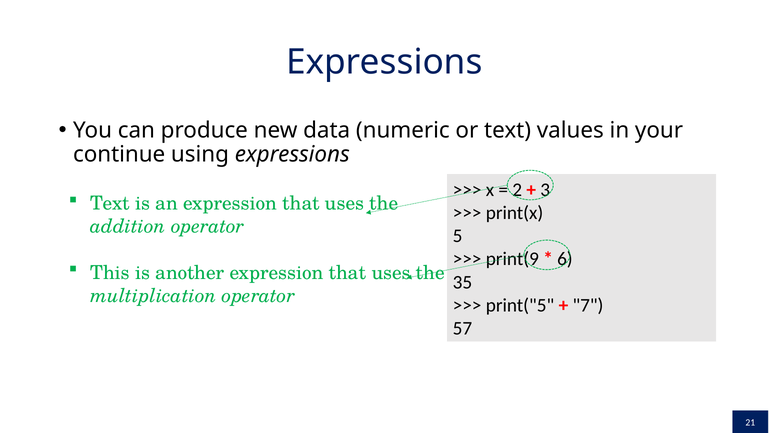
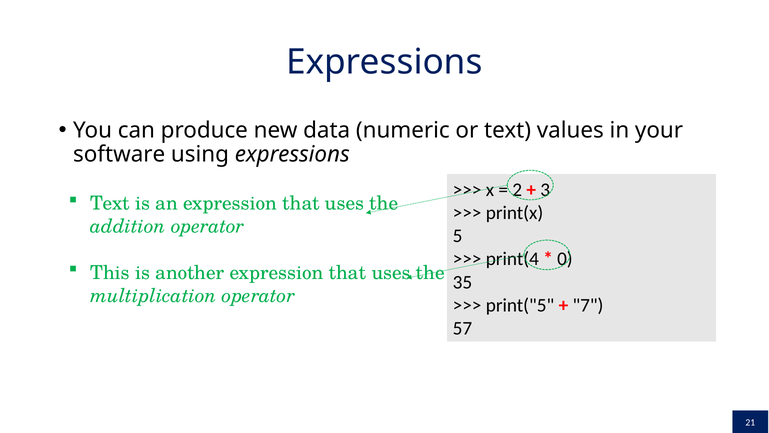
continue: continue -> software
print(9: print(9 -> print(4
6: 6 -> 0
